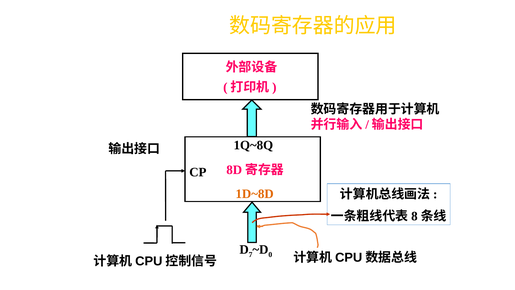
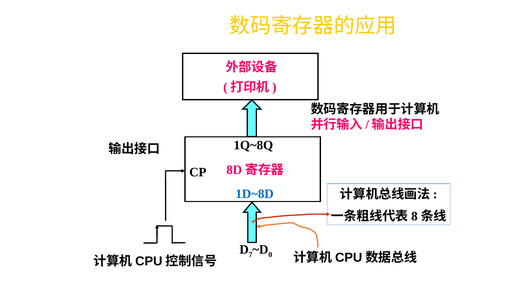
1D~8D colour: orange -> blue
